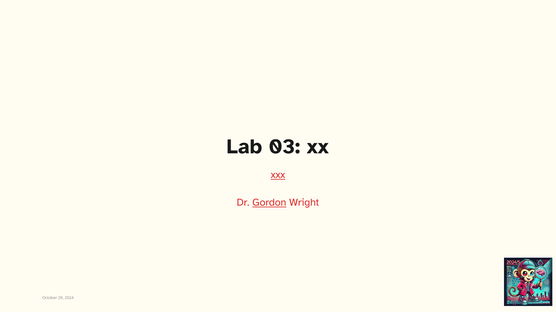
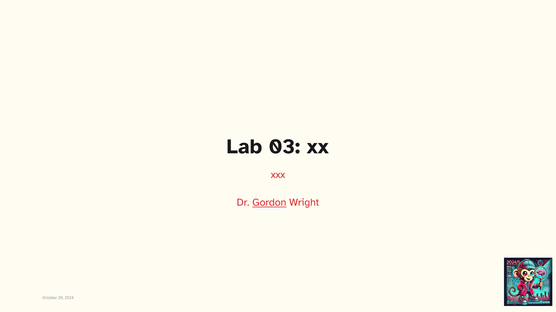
xxx underline: present -> none
